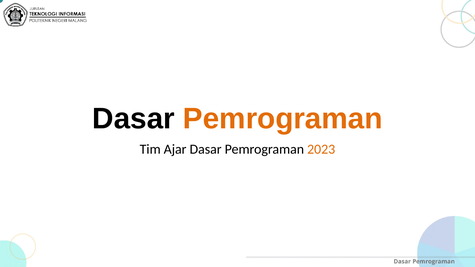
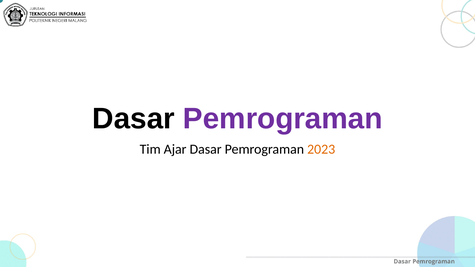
Pemrograman at (283, 119) colour: orange -> purple
